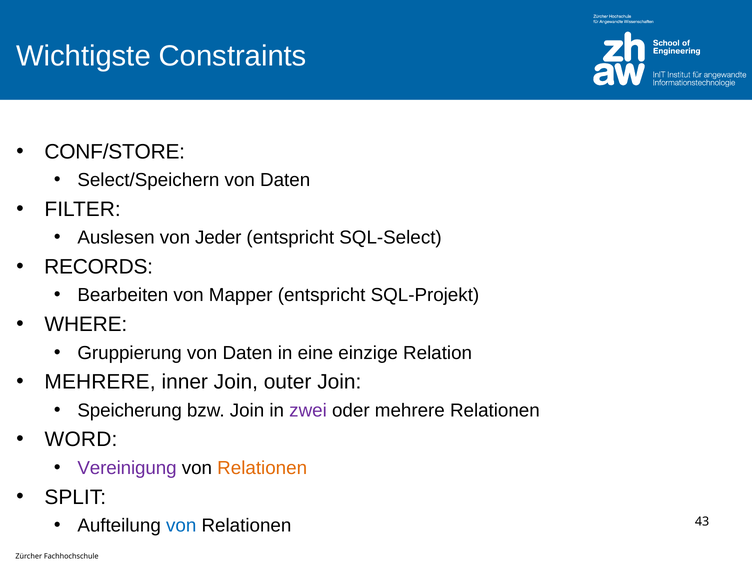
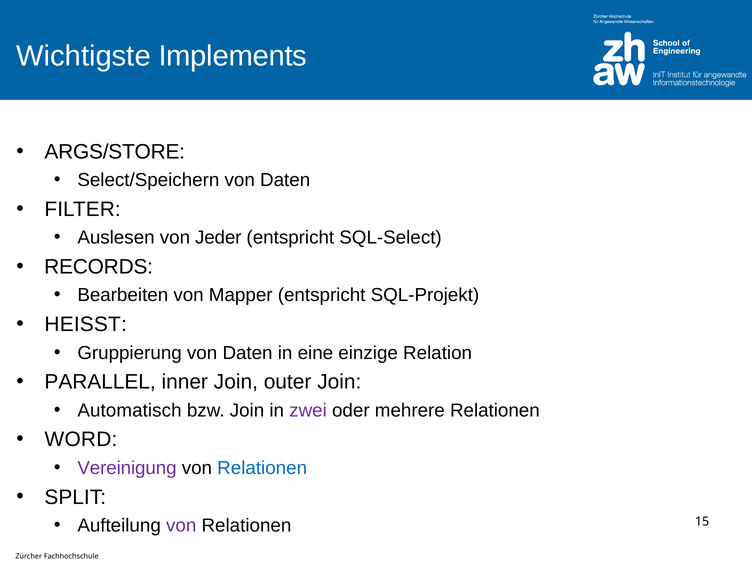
Constraints: Constraints -> Implements
CONF/STORE: CONF/STORE -> ARGS/STORE
WHERE: WHERE -> HEISST
MEHRERE at (100, 382): MEHRERE -> PARALLEL
Speicherung: Speicherung -> Automatisch
Relationen at (262, 468) colour: orange -> blue
von at (181, 525) colour: blue -> purple
43: 43 -> 15
